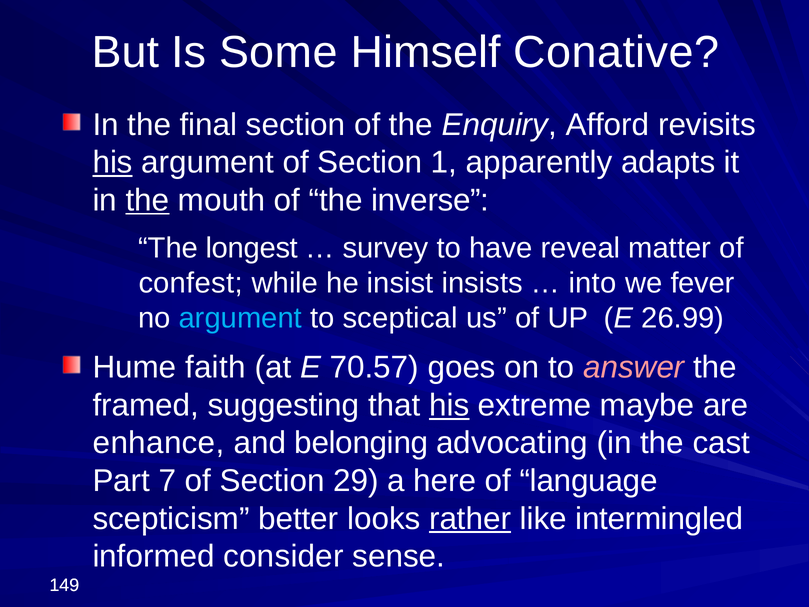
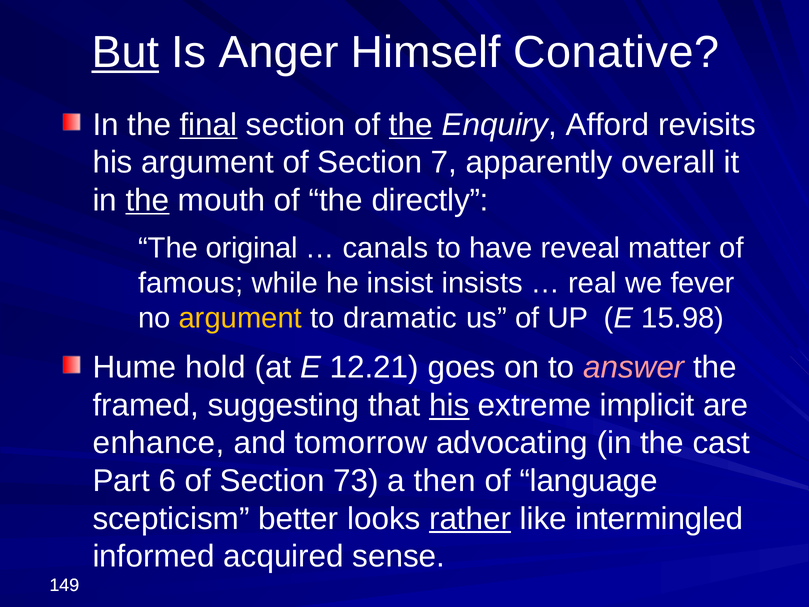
But underline: none -> present
Some: Some -> Anger
final underline: none -> present
the at (411, 125) underline: none -> present
his at (113, 162) underline: present -> none
1: 1 -> 7
adapts: adapts -> overall
inverse: inverse -> directly
longest: longest -> original
survey: survey -> canals
confest: confest -> famous
into: into -> real
argument at (240, 318) colour: light blue -> yellow
sceptical: sceptical -> dramatic
26.99: 26.99 -> 15.98
faith: faith -> hold
70.57: 70.57 -> 12.21
maybe: maybe -> implicit
belonging: belonging -> tomorrow
7: 7 -> 6
29: 29 -> 73
here: here -> then
consider: consider -> acquired
